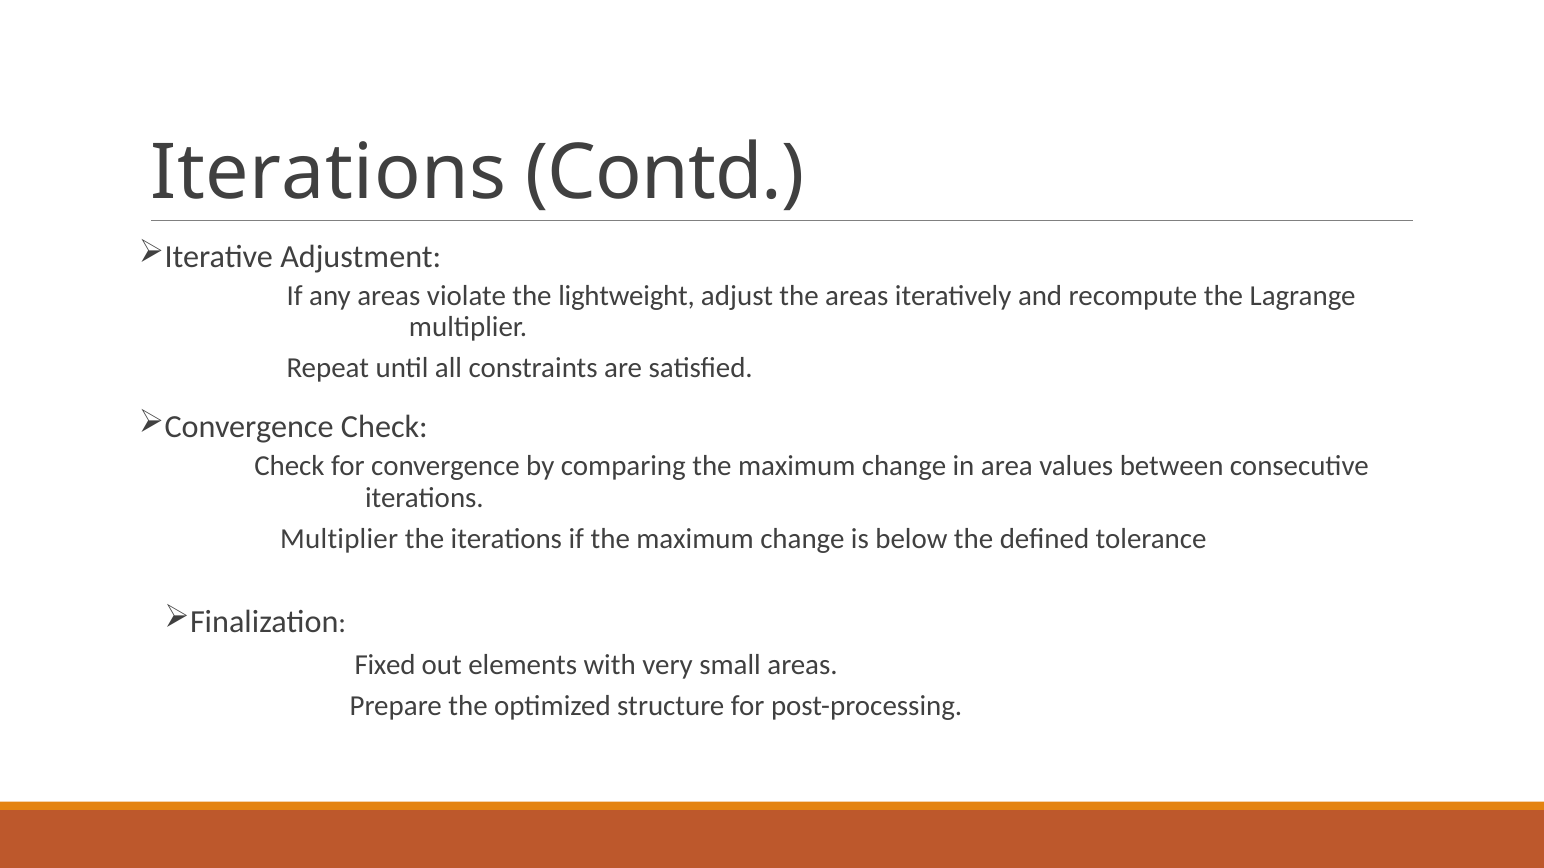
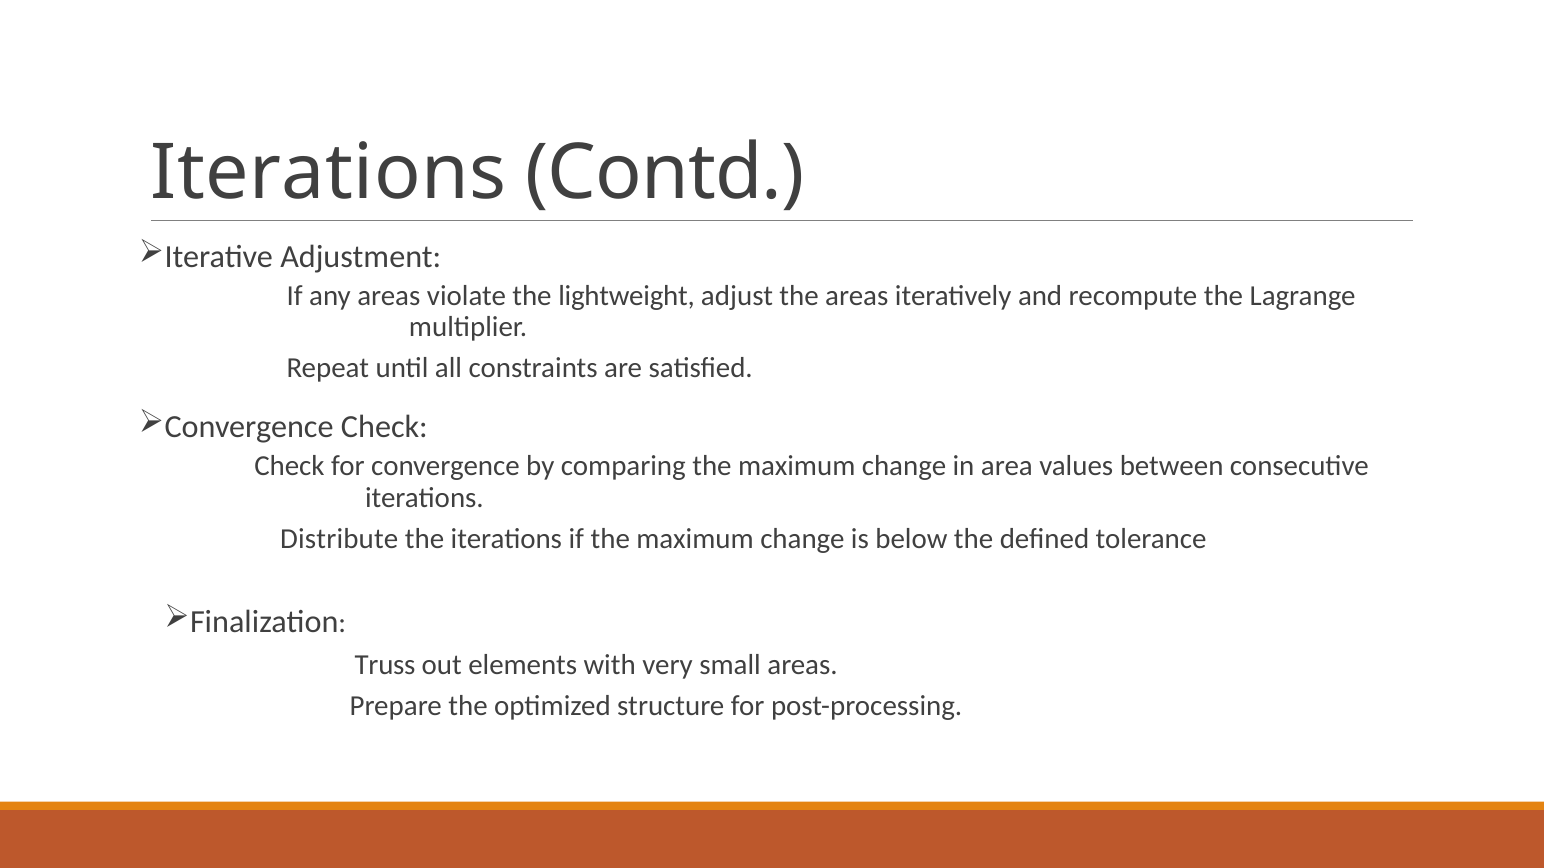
Multiplier at (339, 539): Multiplier -> Distribute
Fixed: Fixed -> Truss
